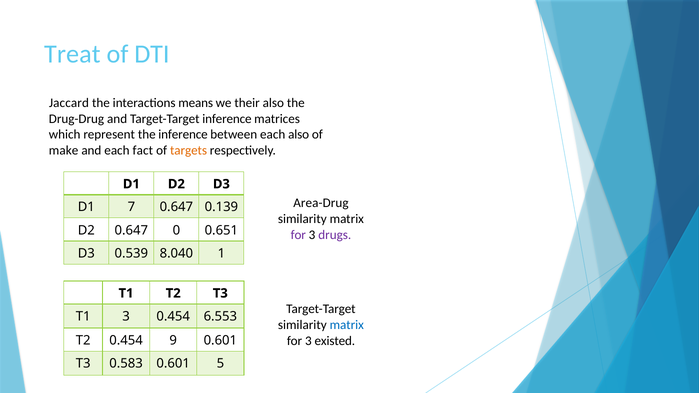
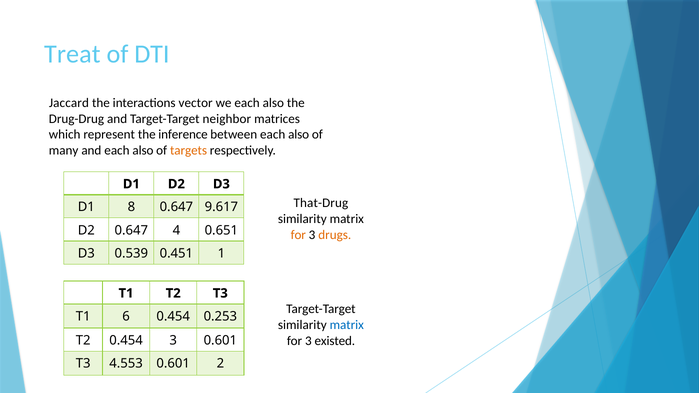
means: means -> vector
we their: their -> each
Target-Target inference: inference -> neighbor
make: make -> many
and each fact: fact -> also
Area-Drug: Area-Drug -> That-Drug
7: 7 -> 8
0.139: 0.139 -> 9.617
0: 0 -> 4
for at (298, 235) colour: purple -> orange
drugs colour: purple -> orange
8.040: 8.040 -> 0.451
T1 3: 3 -> 6
6.553: 6.553 -> 0.253
0.454 9: 9 -> 3
0.583: 0.583 -> 4.553
5: 5 -> 2
